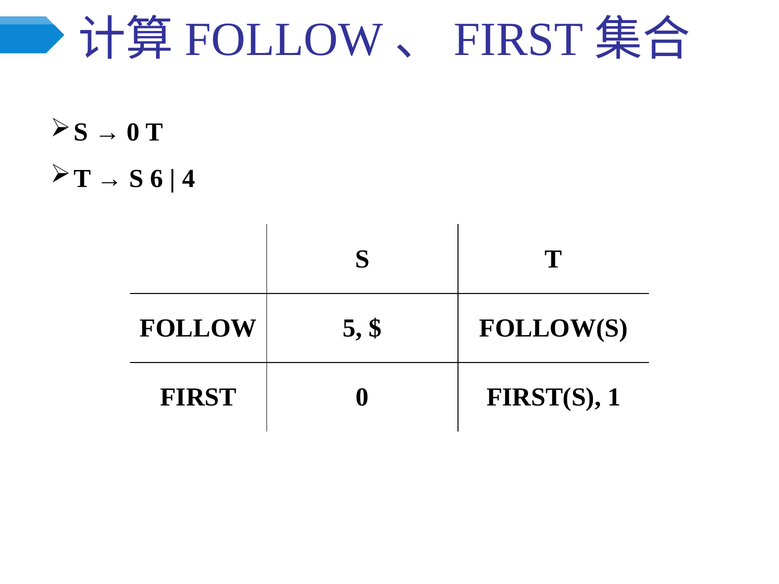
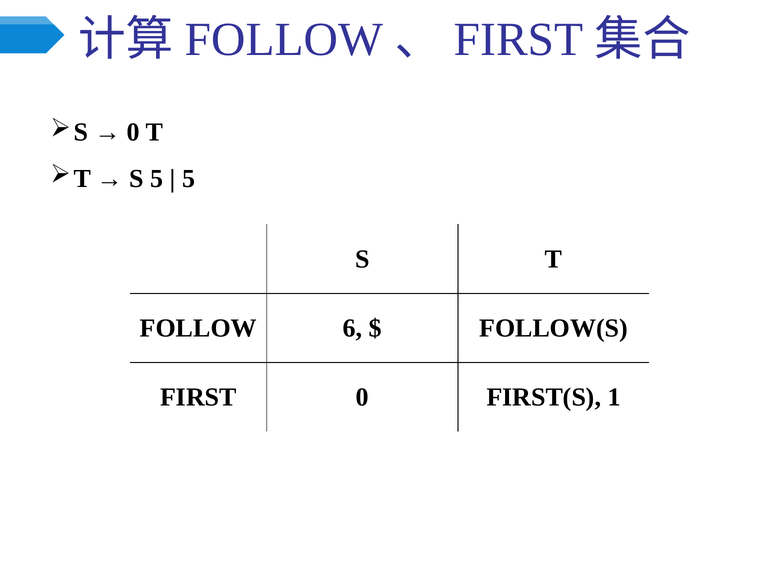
S 6: 6 -> 5
4 at (189, 179): 4 -> 5
5: 5 -> 6
